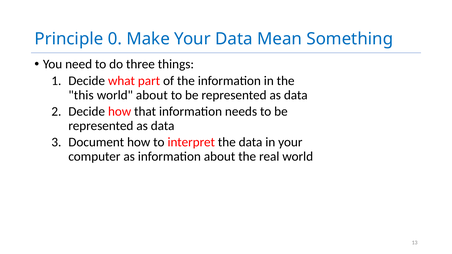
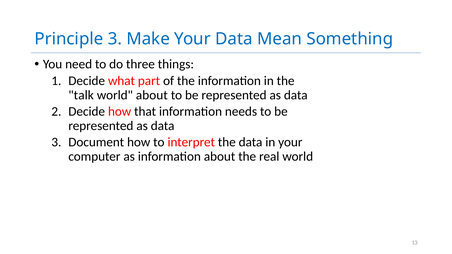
Principle 0: 0 -> 3
this: this -> talk
